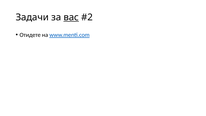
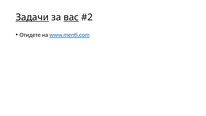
Задачи underline: none -> present
